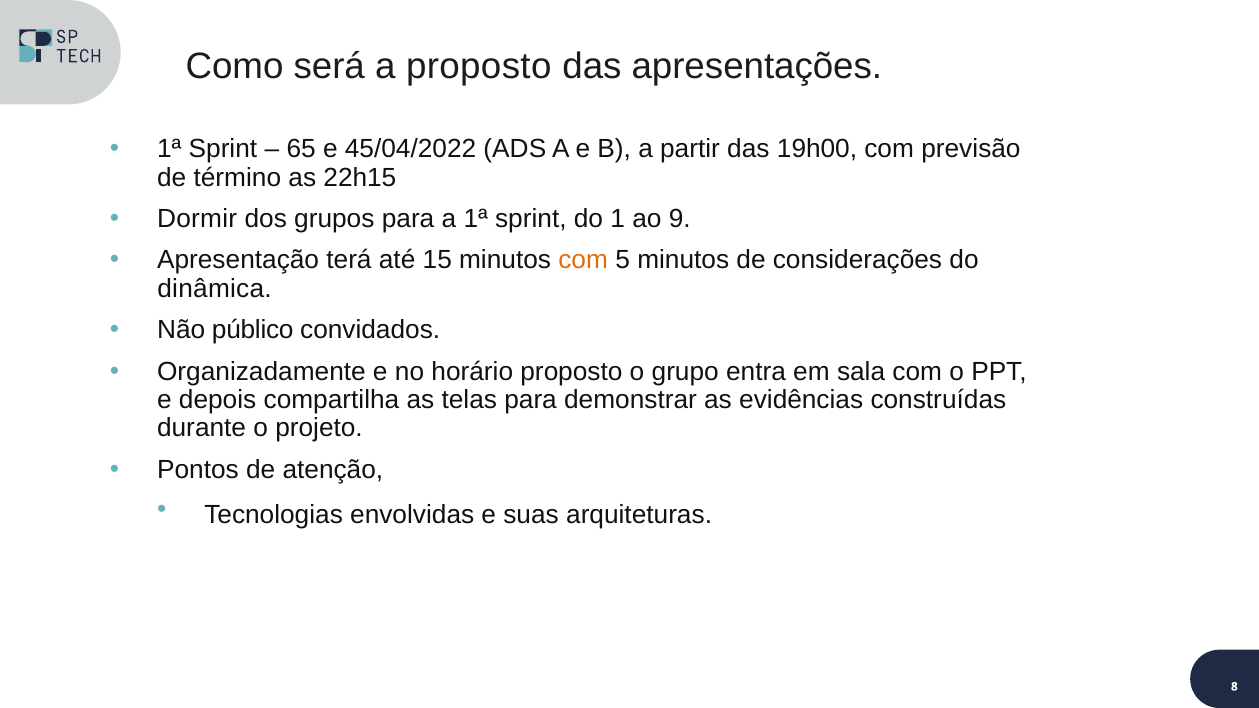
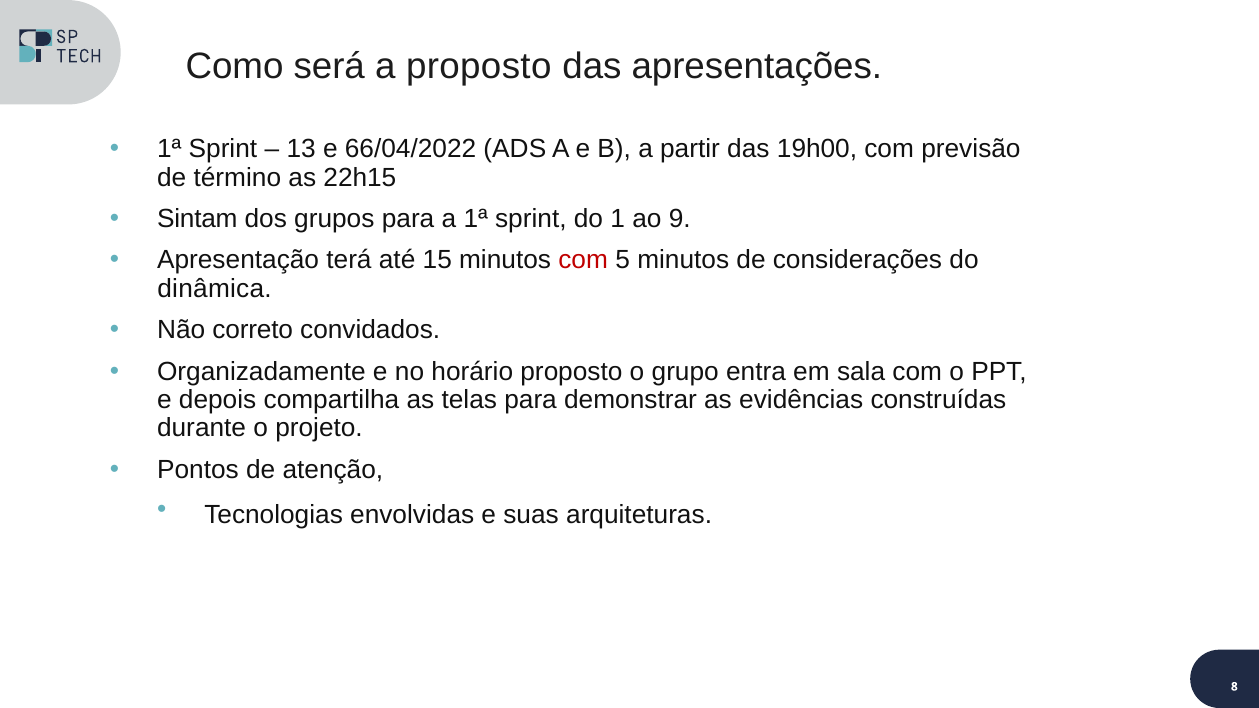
65: 65 -> 13
45/04/2022: 45/04/2022 -> 66/04/2022
Dormir: Dormir -> Sintam
com at (583, 260) colour: orange -> red
público: público -> correto
